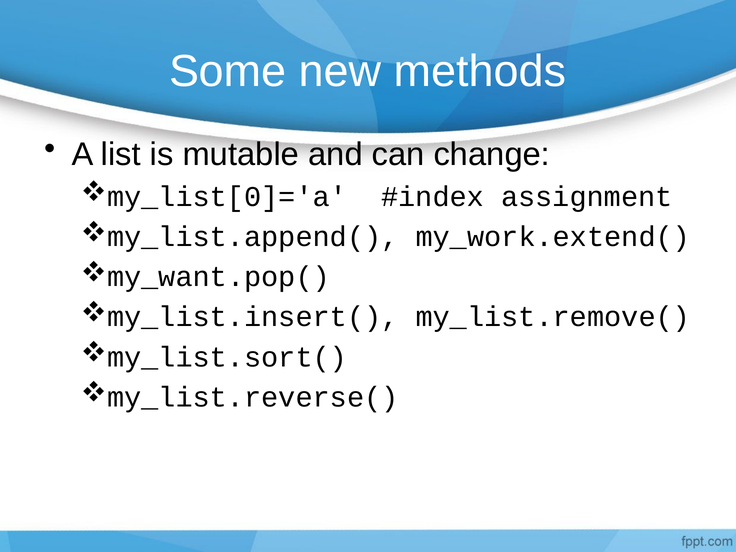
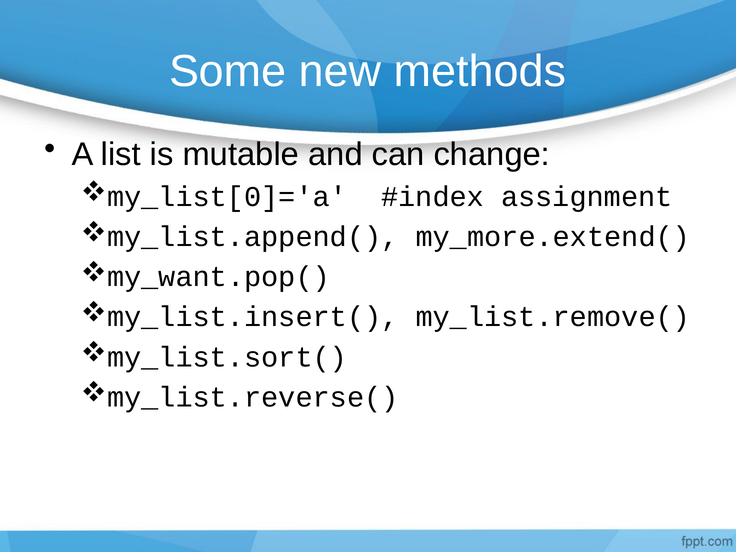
my_work.extend(: my_work.extend( -> my_more.extend(
